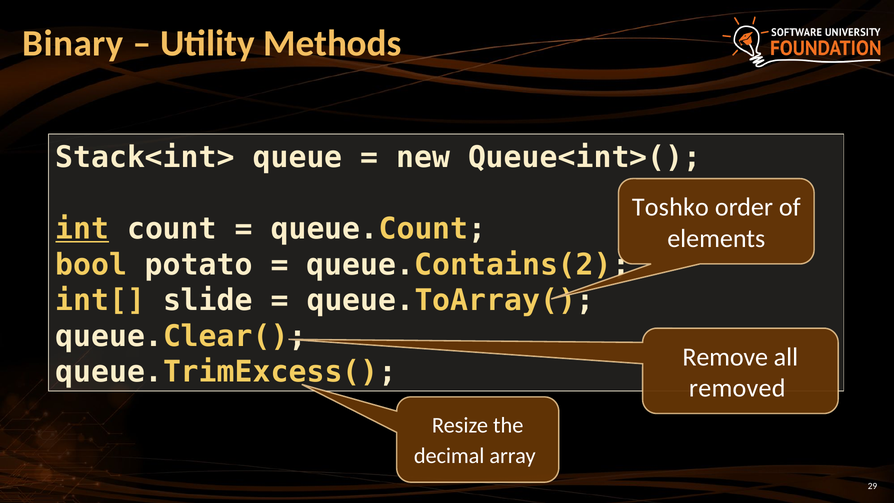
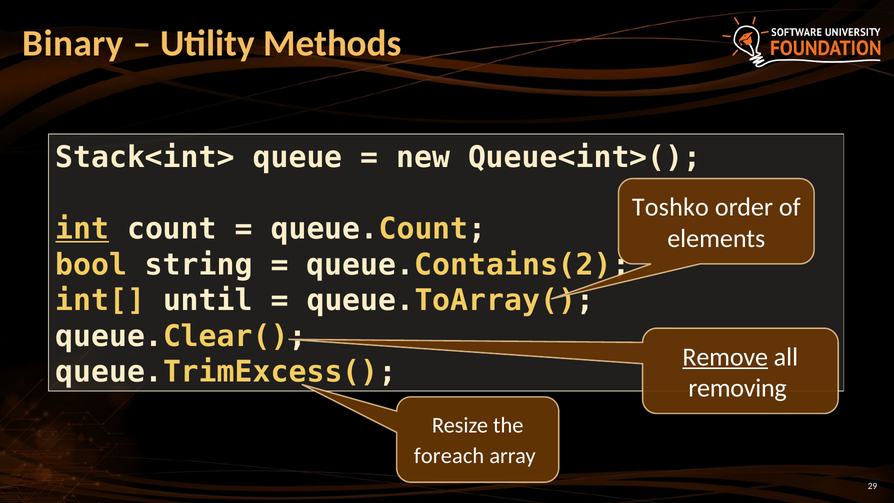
potato: potato -> string
slide: slide -> until
Remove underline: none -> present
removed: removed -> removing
decimal: decimal -> foreach
